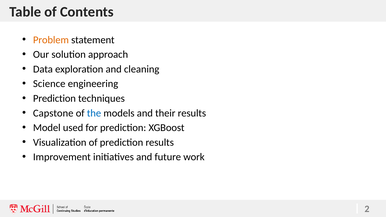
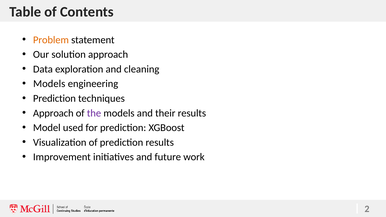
Science at (49, 84): Science -> Models
Capstone at (53, 113): Capstone -> Approach
the colour: blue -> purple
